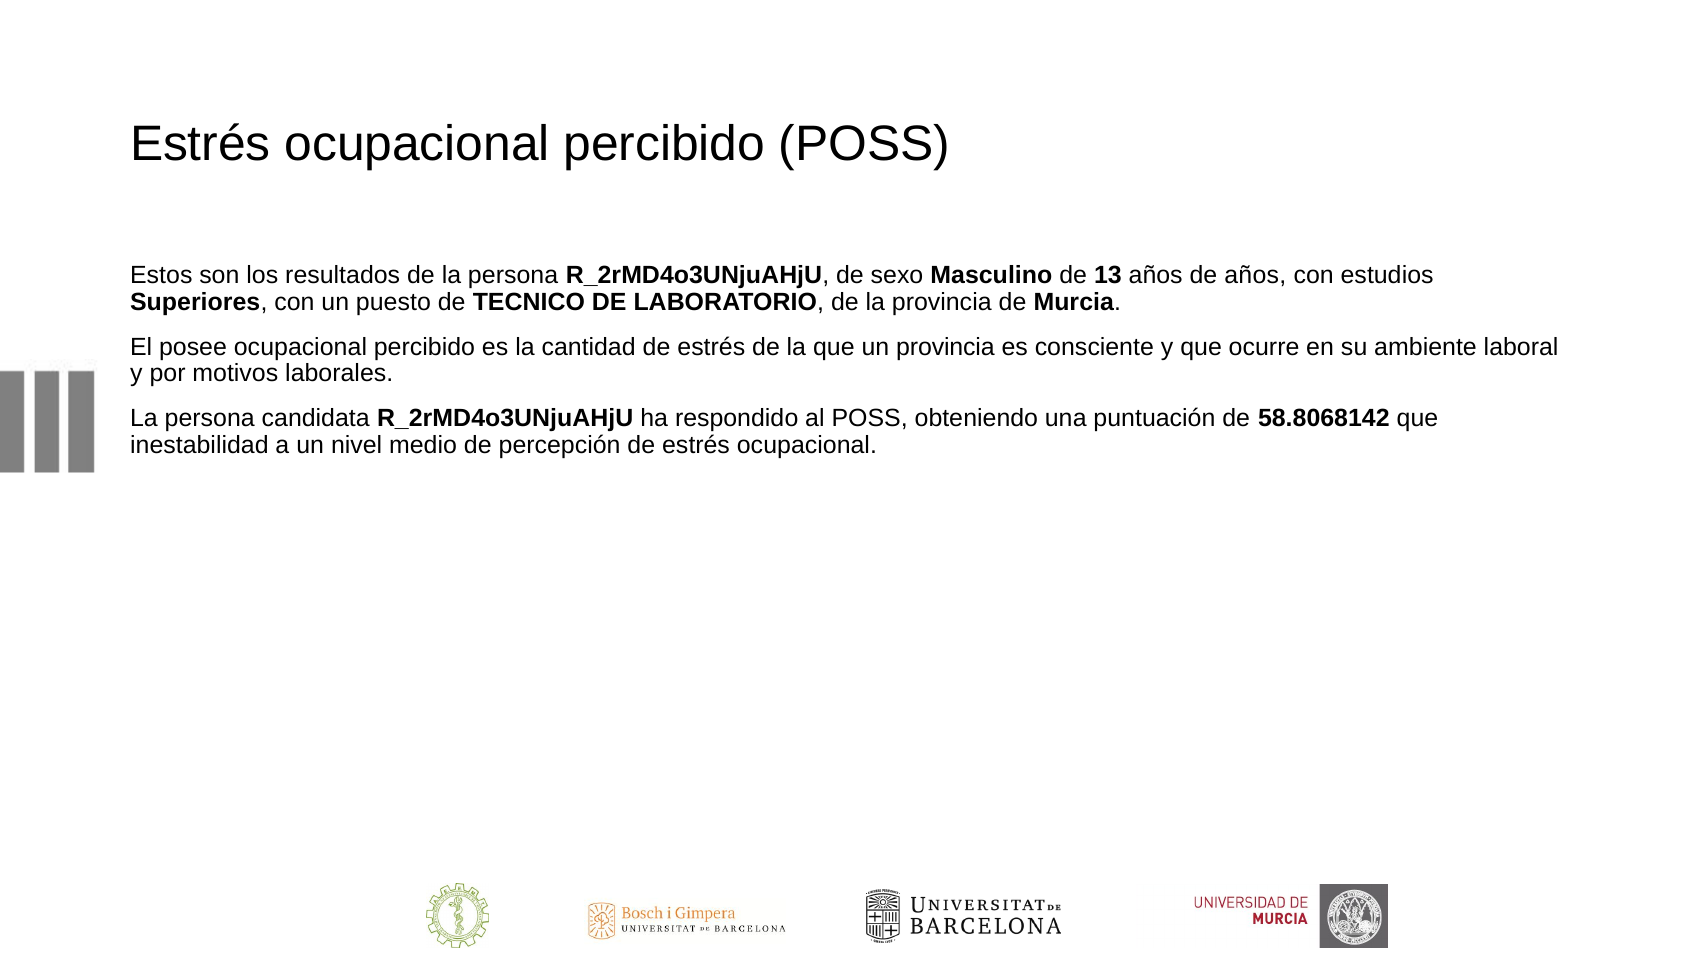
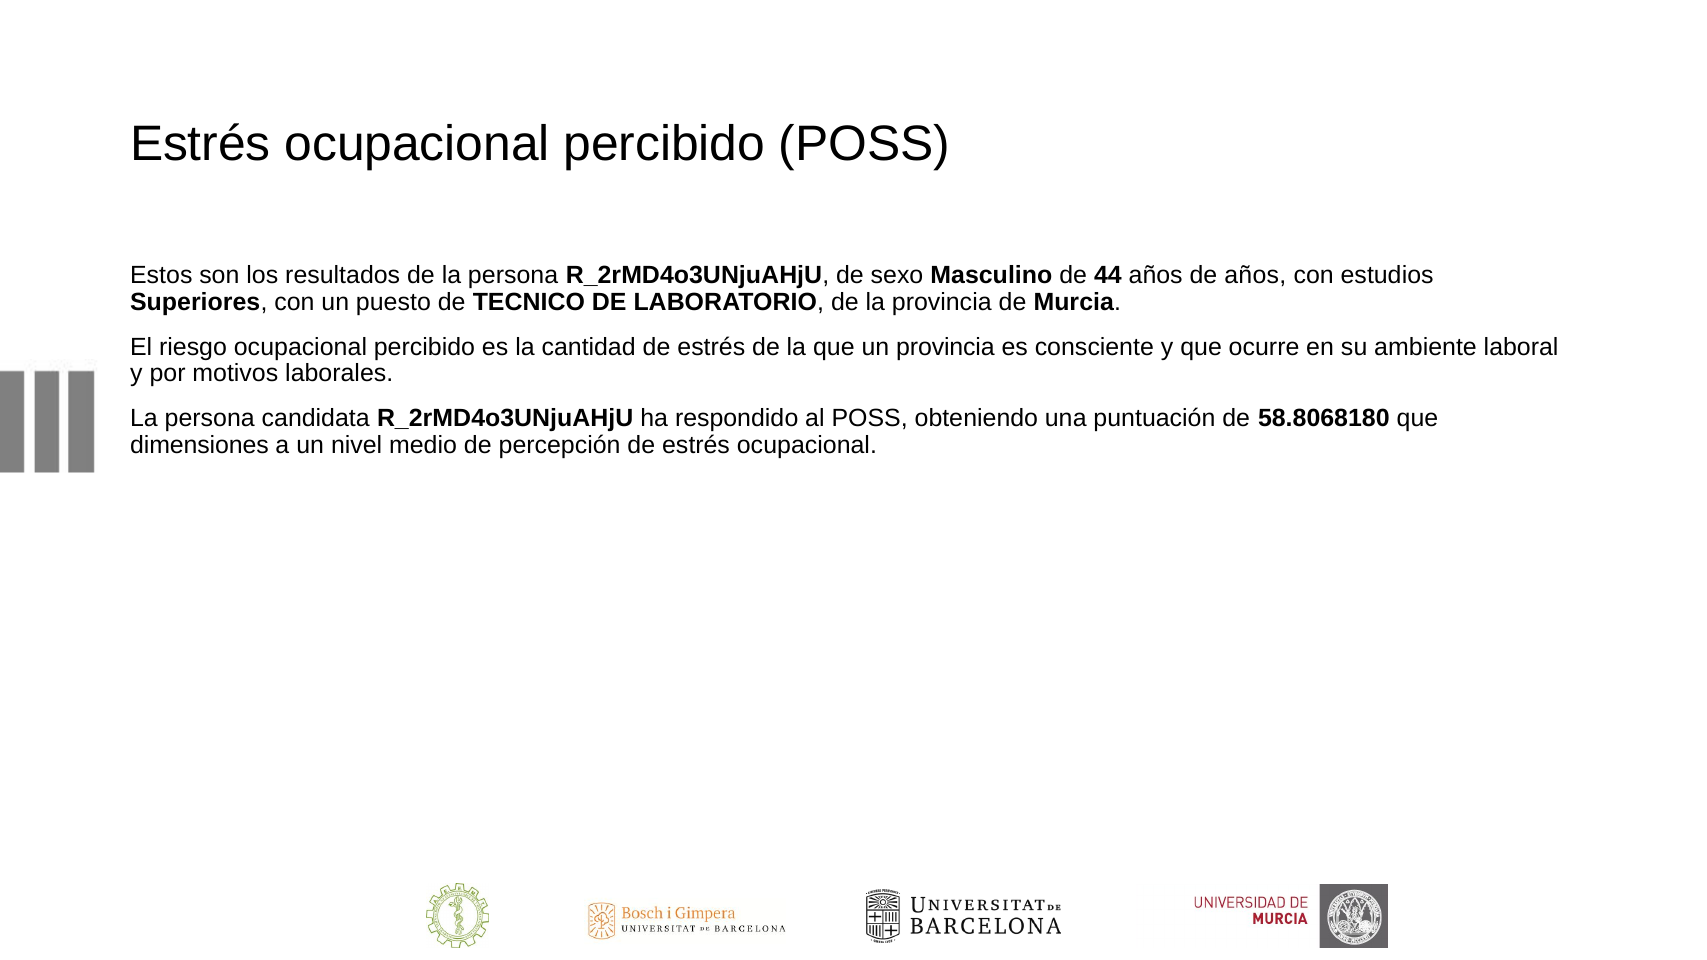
13: 13 -> 44
posee: posee -> riesgo
58.8068142: 58.8068142 -> 58.8068180
inestabilidad: inestabilidad -> dimensiones
